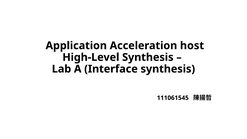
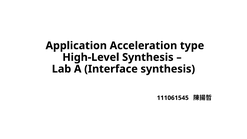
host: host -> type
